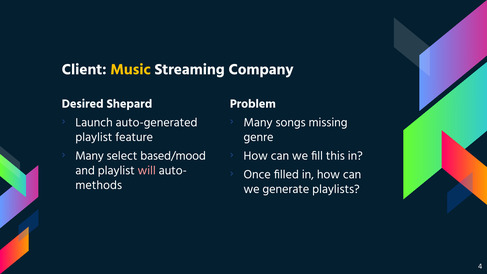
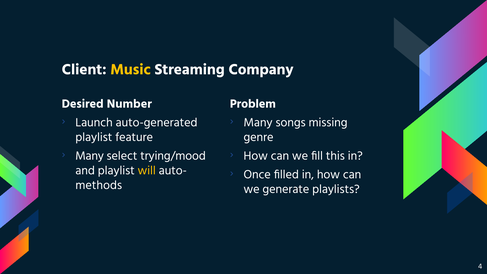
Shepard: Shepard -> Number
based/mood: based/mood -> trying/mood
will colour: pink -> yellow
